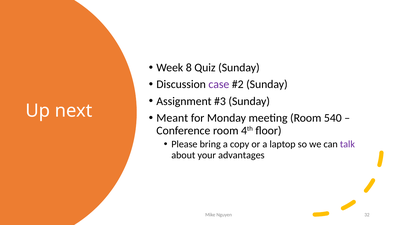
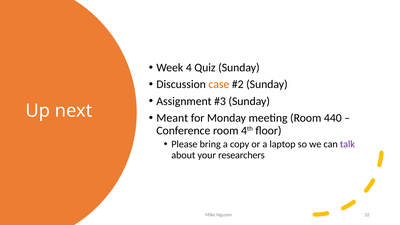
8: 8 -> 4
case colour: purple -> orange
540: 540 -> 440
advantages: advantages -> researchers
